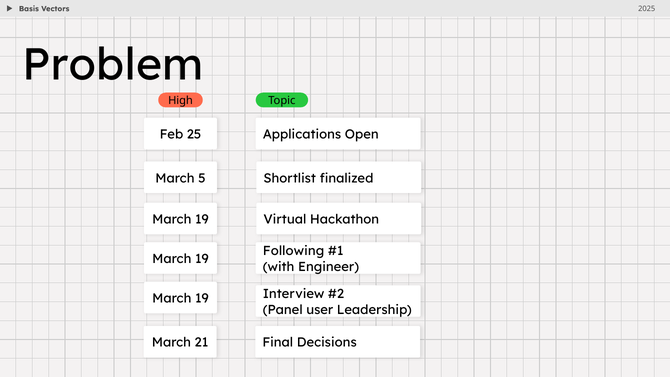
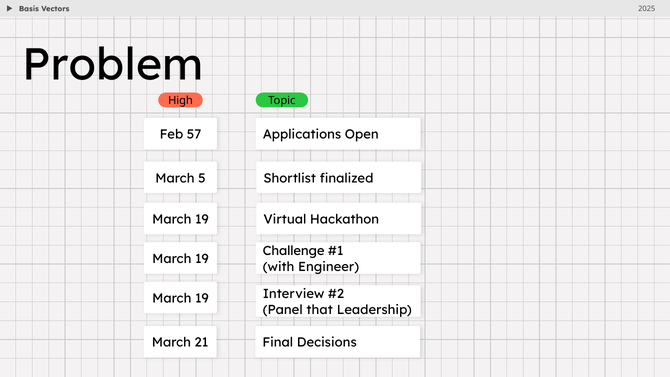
25: 25 -> 57
Following: Following -> Challenge
user: user -> that
